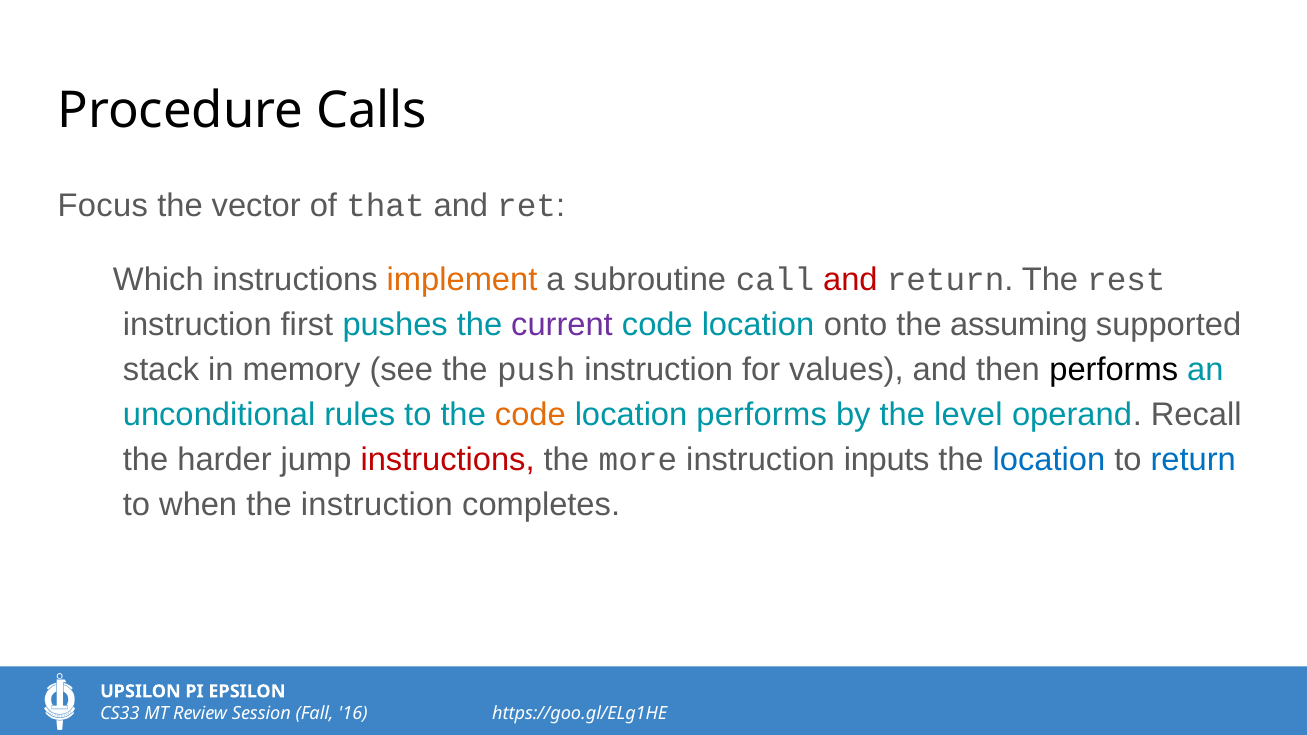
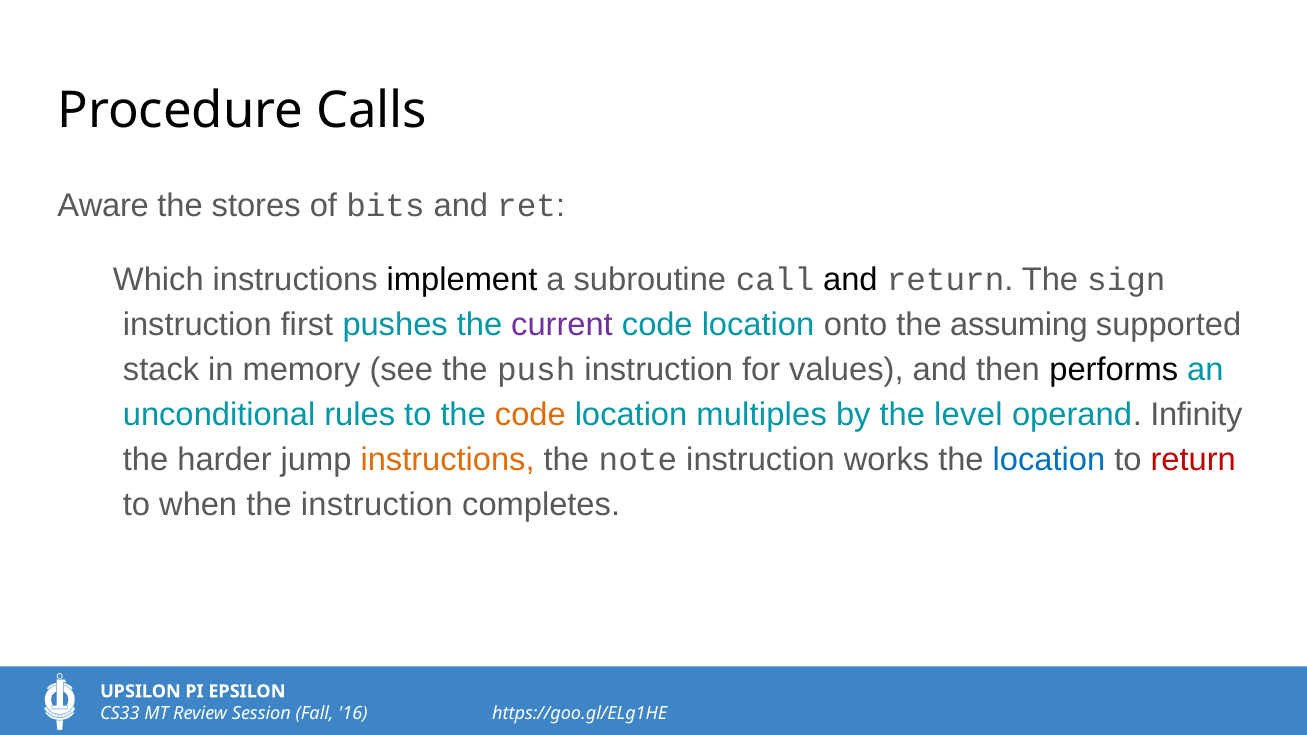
Focus: Focus -> Aware
vector: vector -> stores
that: that -> bits
implement colour: orange -> black
and at (850, 280) colour: red -> black
rest: rest -> sign
location performs: performs -> multiples
Recall: Recall -> Infinity
instructions at (448, 460) colour: red -> orange
more: more -> note
inputs: inputs -> works
return at (1193, 460) colour: blue -> red
